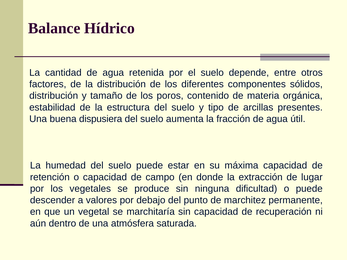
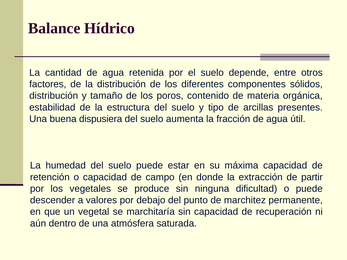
lugar: lugar -> partir
